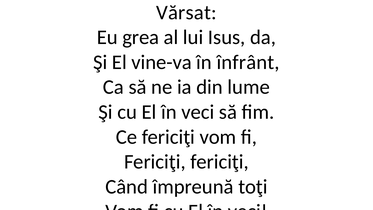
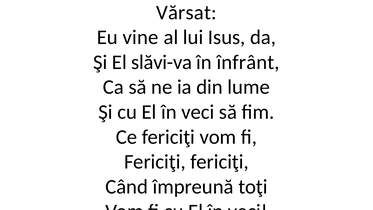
grea: grea -> vine
vine-va: vine-va -> slăvi-va
